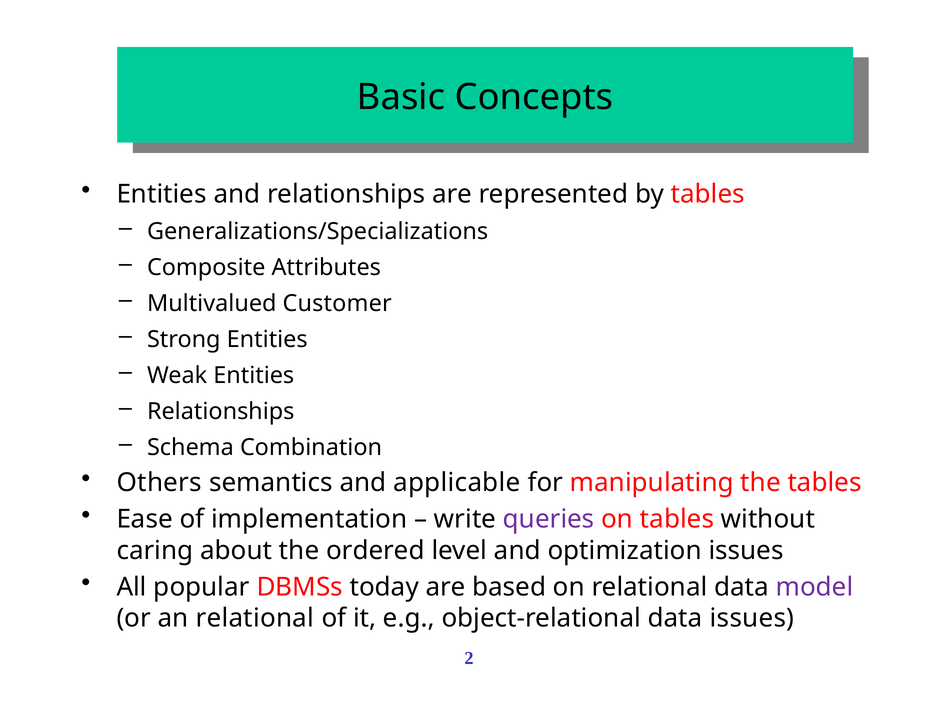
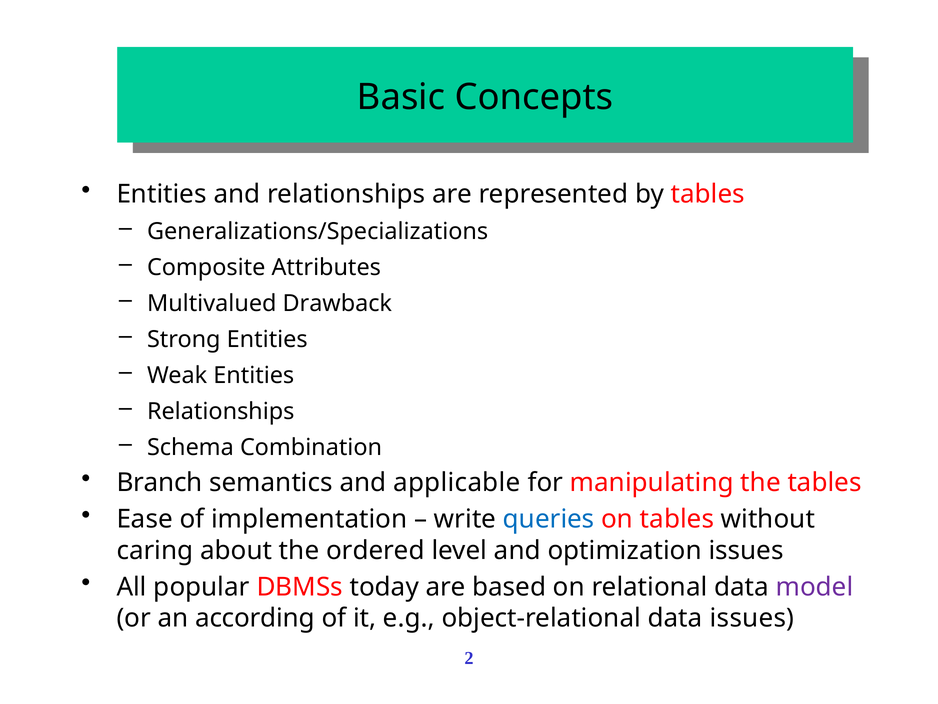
Customer: Customer -> Drawback
Others: Others -> Branch
queries colour: purple -> blue
an relational: relational -> according
